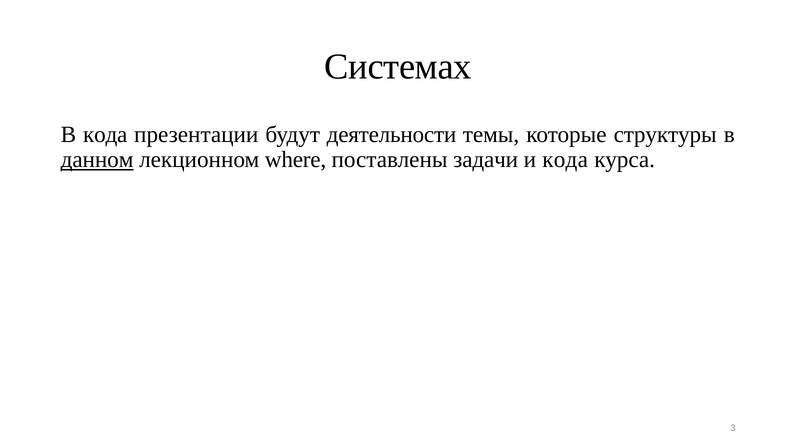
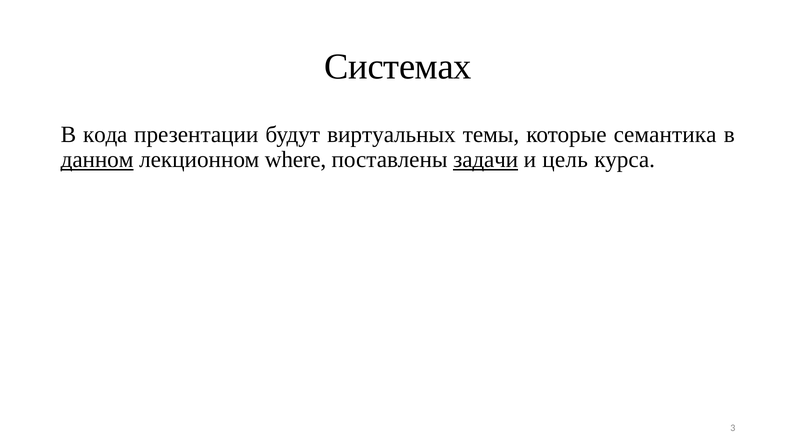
деятельности: деятельности -> виртуальных
структуры: структуры -> семантика
задачи underline: none -> present
и кода: кода -> цель
